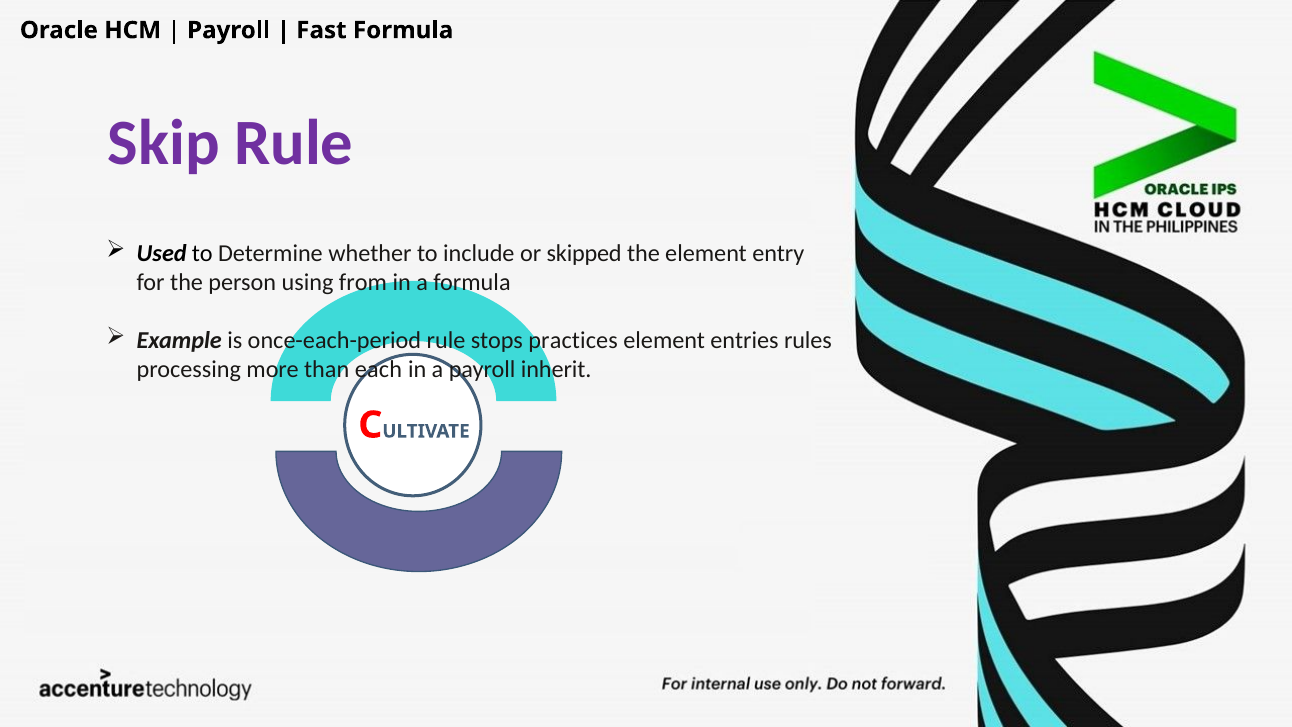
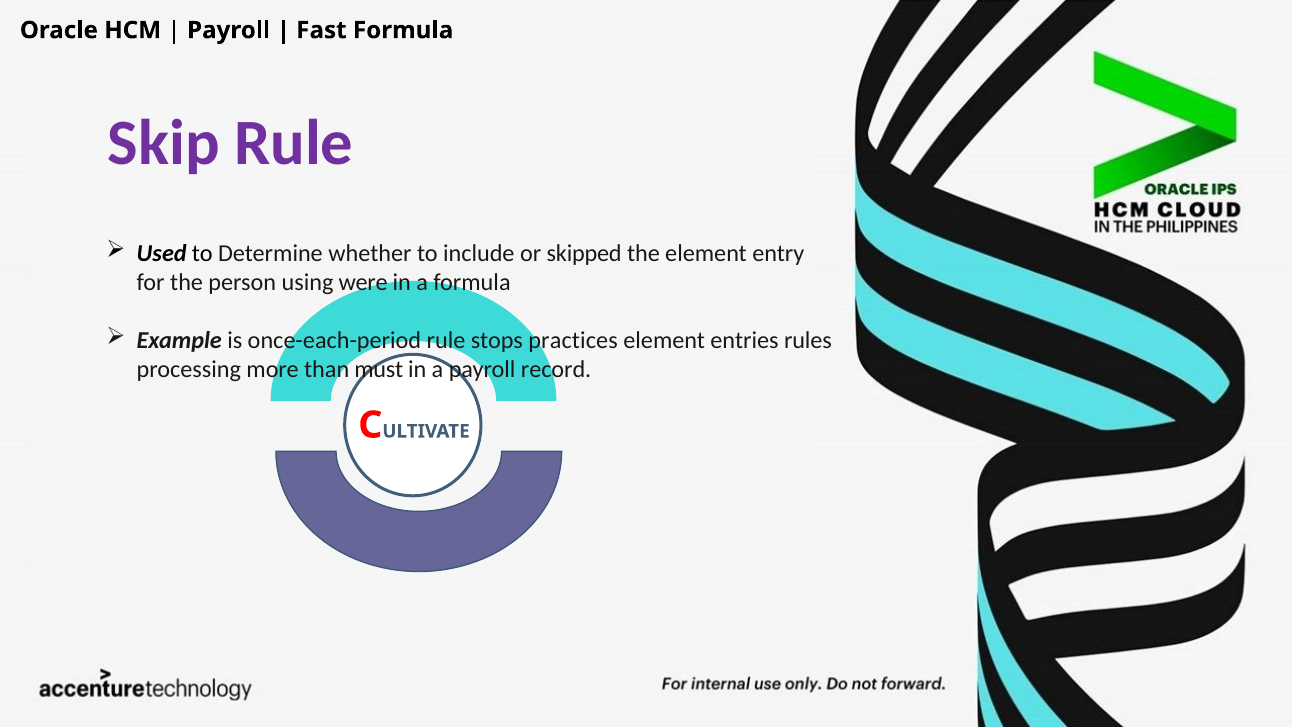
from: from -> were
each: each -> must
inherit: inherit -> record
